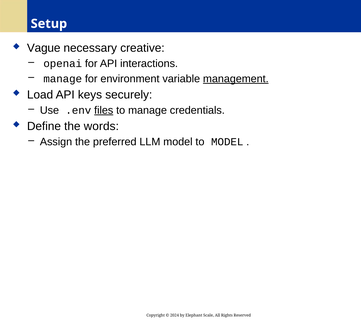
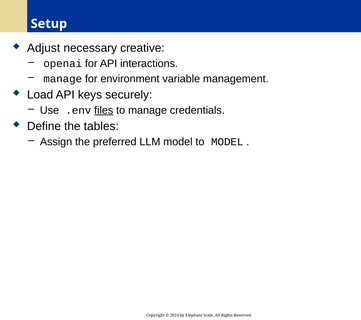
Vague: Vague -> Adjust
management underline: present -> none
words: words -> tables
